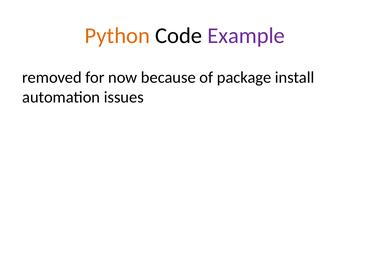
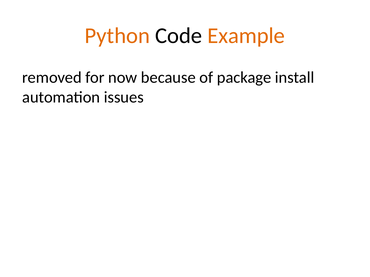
Example colour: purple -> orange
